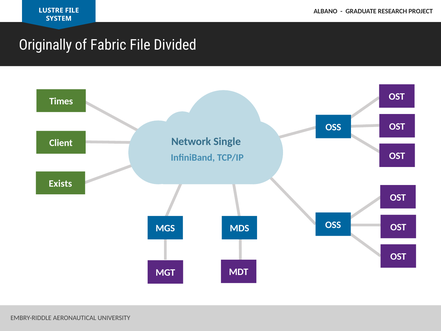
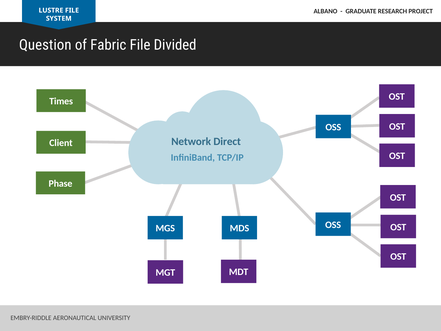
Originally: Originally -> Question
Single: Single -> Direct
Exists: Exists -> Phase
